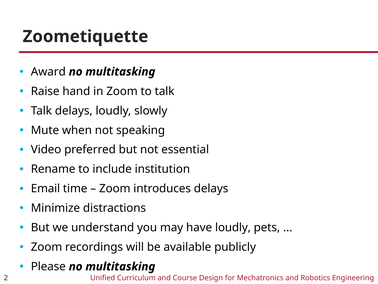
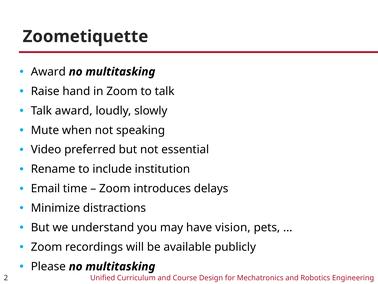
Talk delays: delays -> award
have loudly: loudly -> vision
